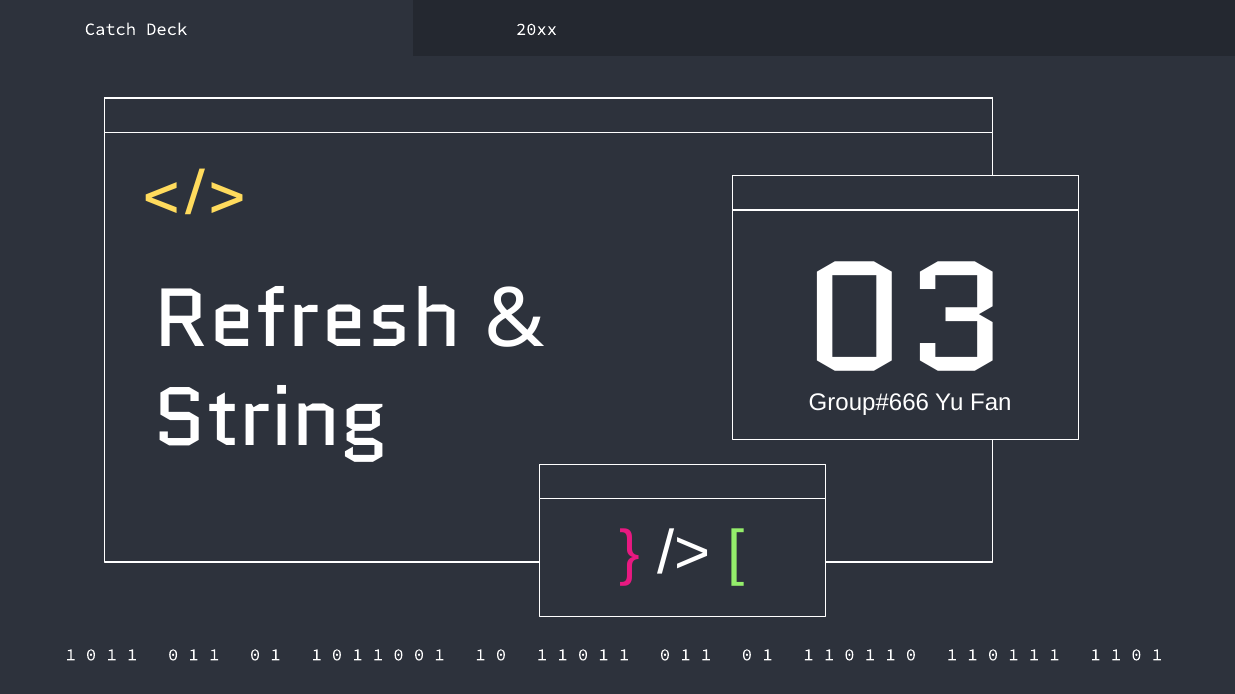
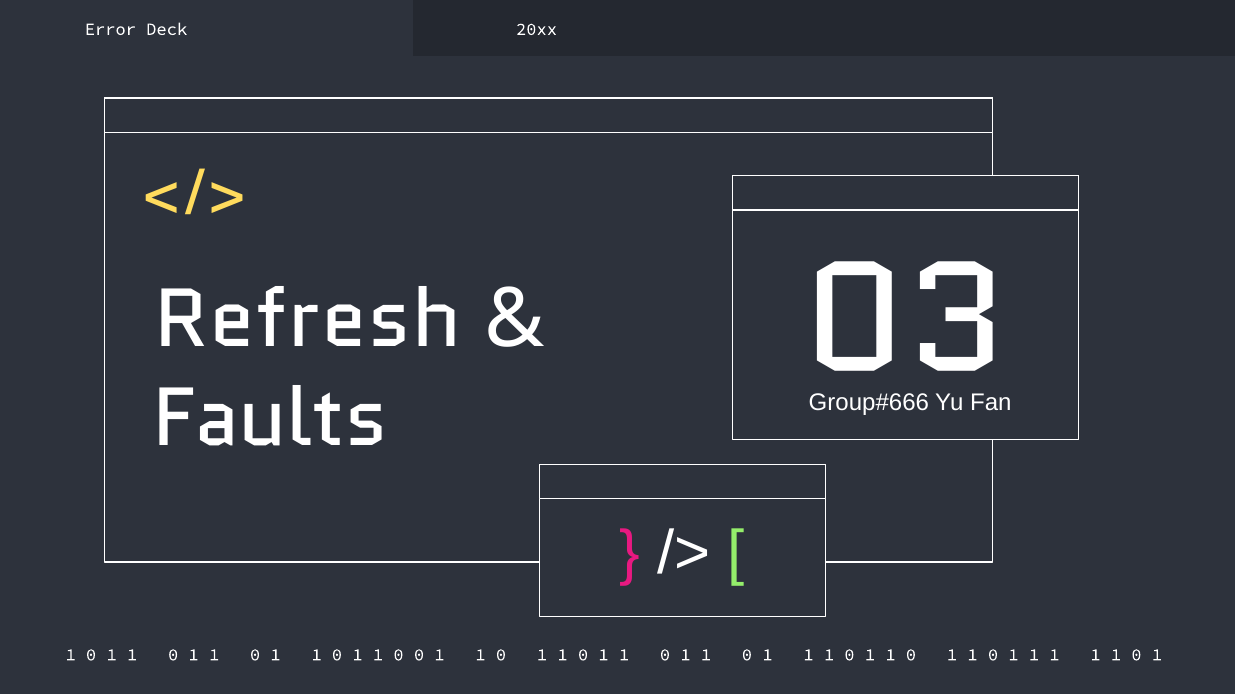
Catch: Catch -> Error
String: String -> Faults
